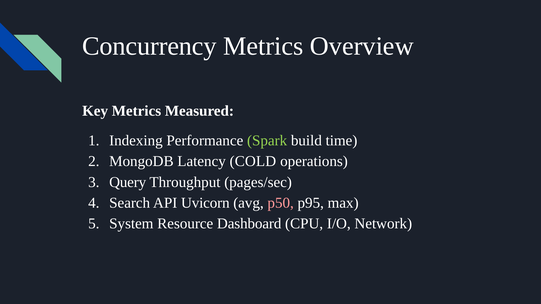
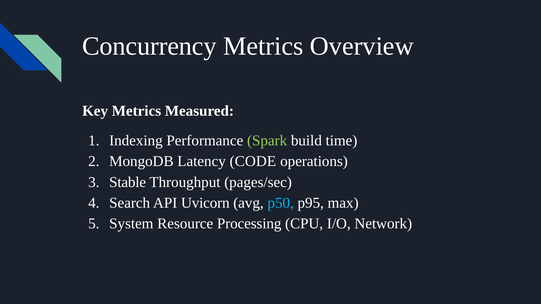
COLD: COLD -> CODE
Query: Query -> Stable
p50 colour: pink -> light blue
Dashboard: Dashboard -> Processing
